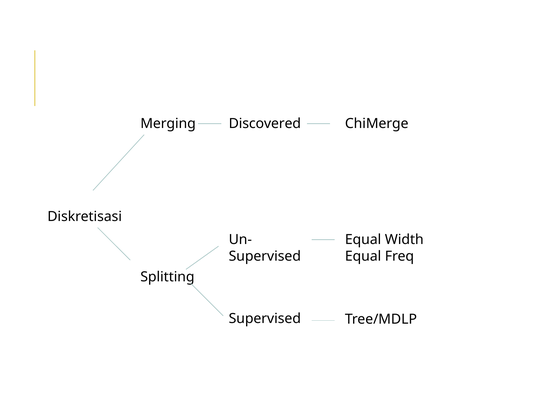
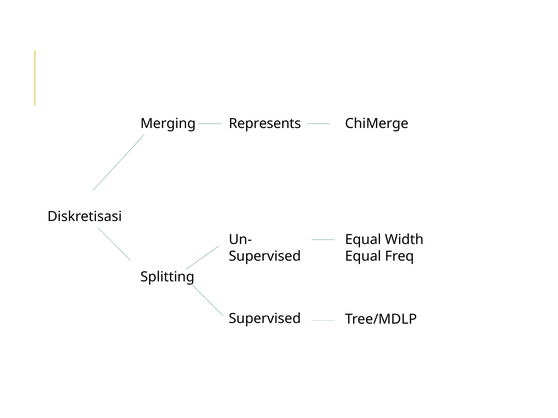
Discovered: Discovered -> Represents
